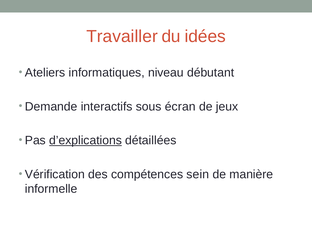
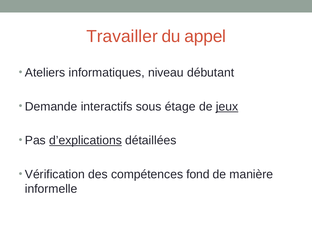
idées: idées -> appel
écran: écran -> étage
jeux underline: none -> present
sein: sein -> fond
